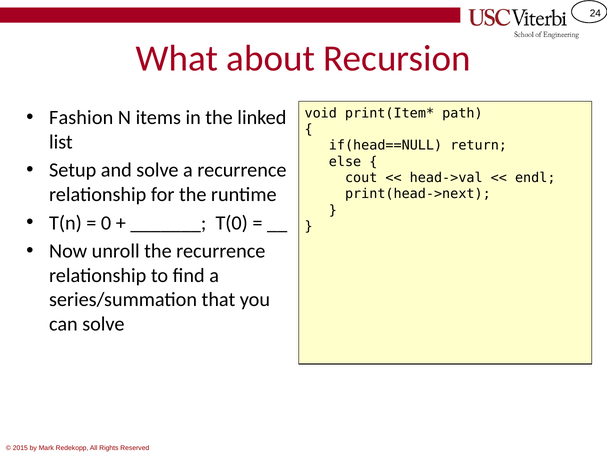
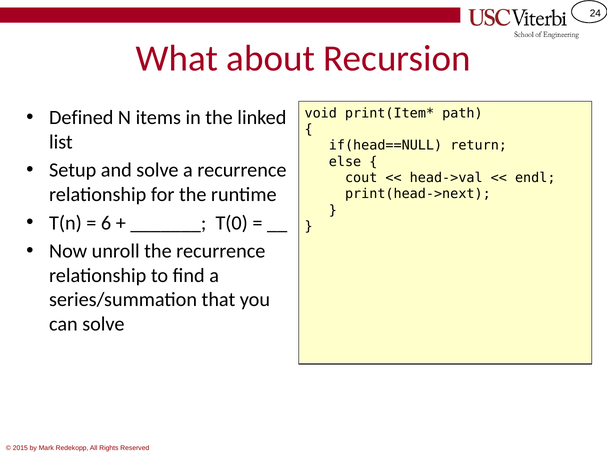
Fashion: Fashion -> Defined
0: 0 -> 6
